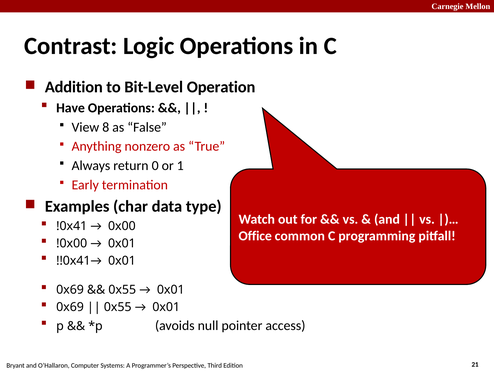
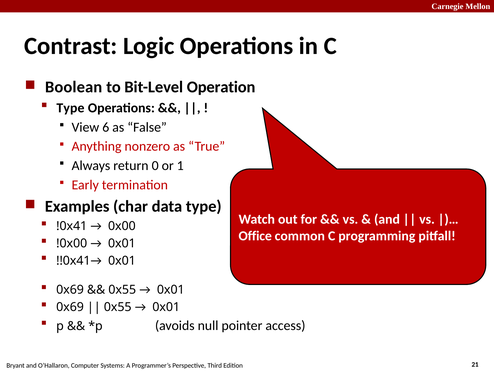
Addition: Addition -> Boolean
Have at (71, 108): Have -> Type
8: 8 -> 6
